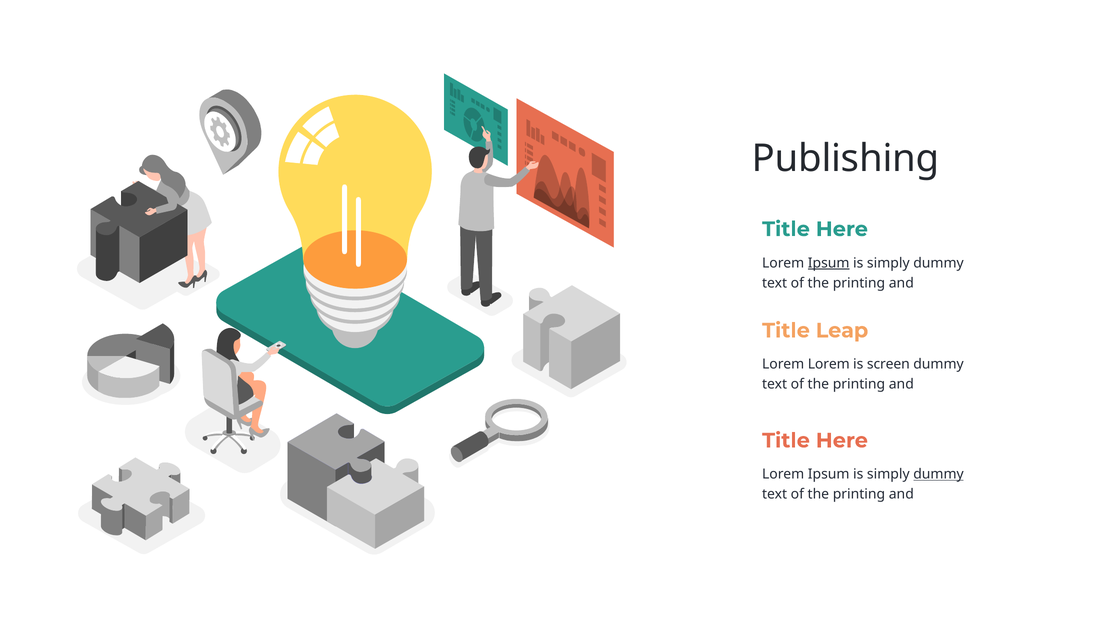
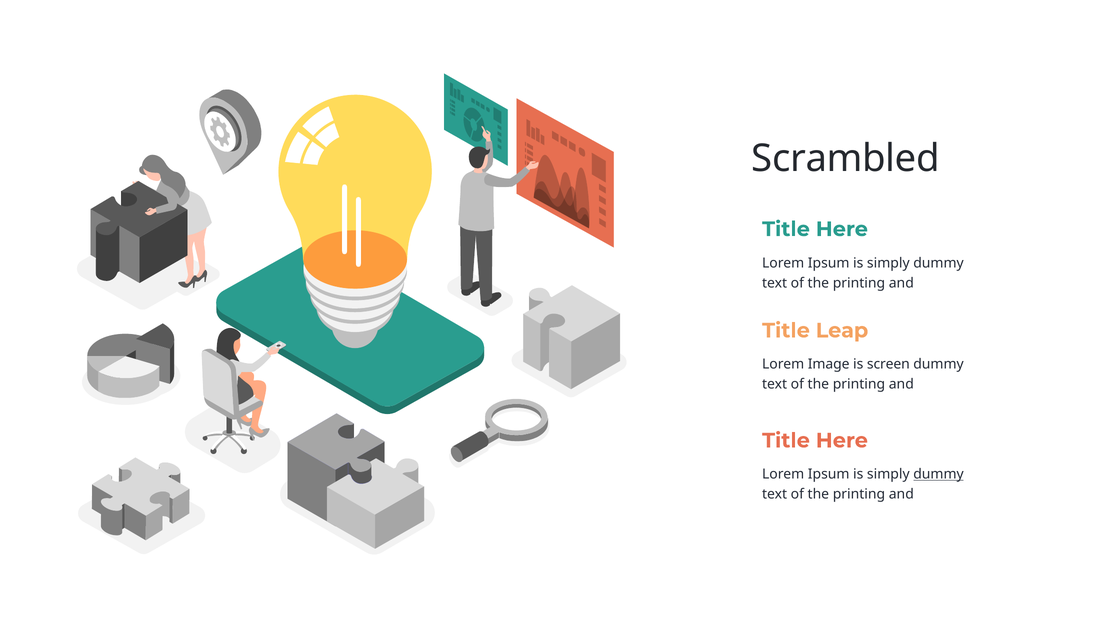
Publishing: Publishing -> Scrambled
Ipsum at (829, 263) underline: present -> none
Lorem Lorem: Lorem -> Image
